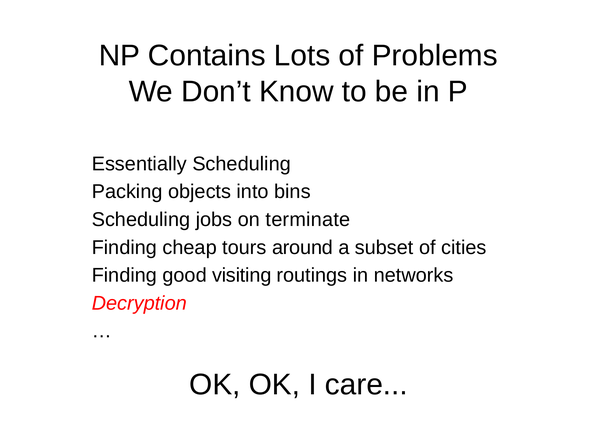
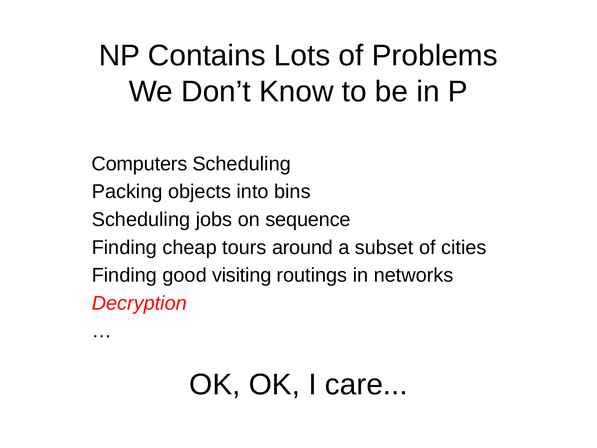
Essentially: Essentially -> Computers
terminate: terminate -> sequence
